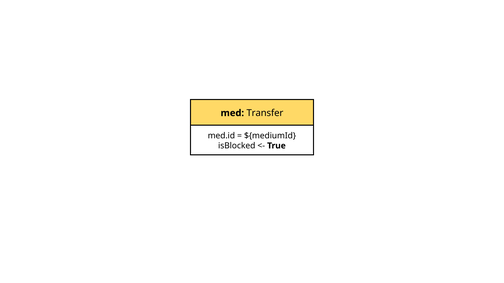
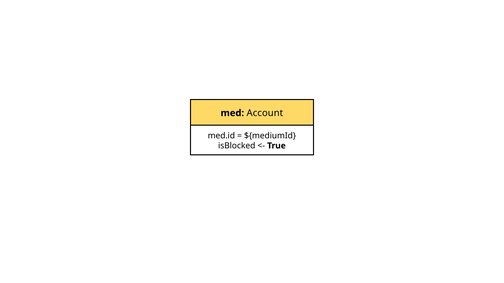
Transfer: Transfer -> Account
